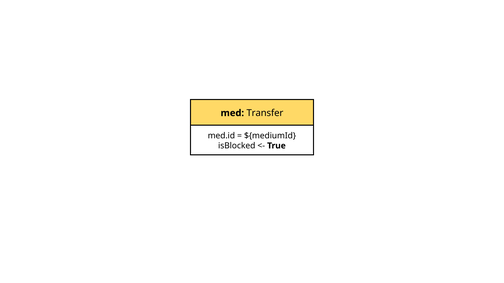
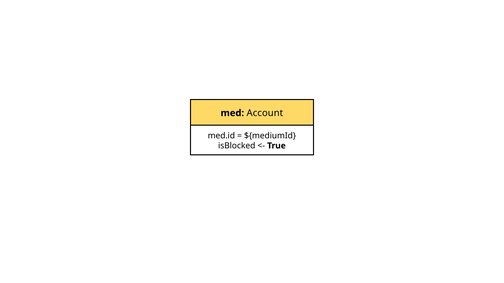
Transfer: Transfer -> Account
